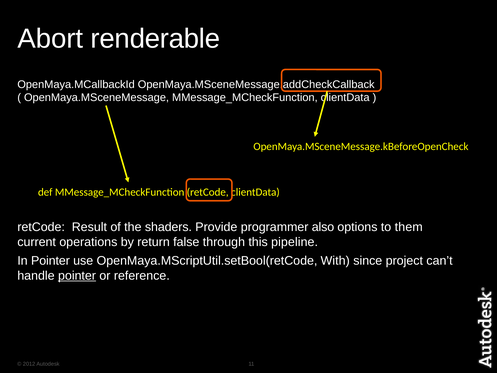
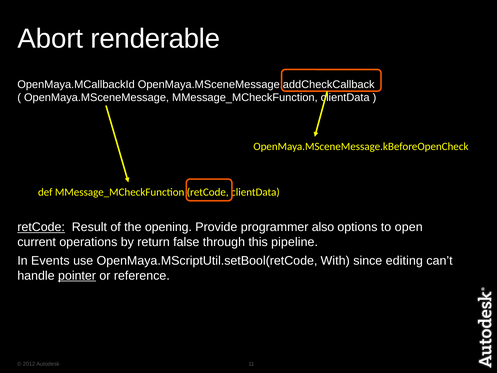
retCode at (41, 227) underline: none -> present
shaders: shaders -> opening
them: them -> open
In Pointer: Pointer -> Events
project: project -> editing
